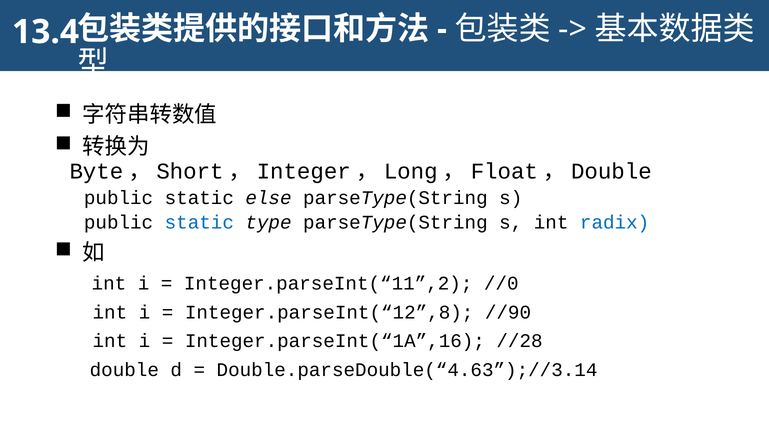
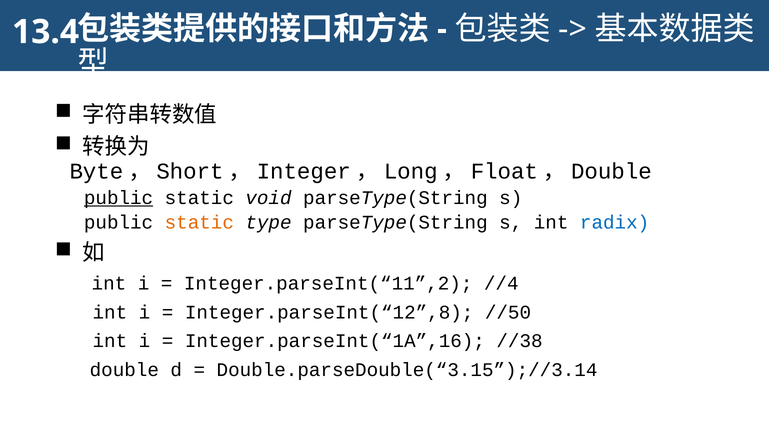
public at (119, 197) underline: none -> present
else: else -> void
static at (199, 222) colour: blue -> orange
//0: //0 -> //4
//90: //90 -> //50
//28: //28 -> //38
Double.parseDouble(“4.63”);//3.14: Double.parseDouble(“4.63”);//3.14 -> Double.parseDouble(“3.15”);//3.14
